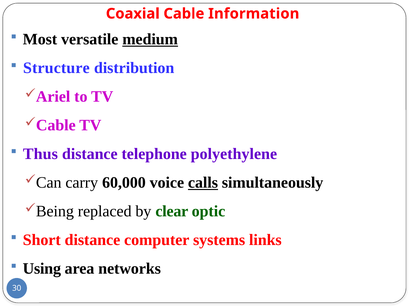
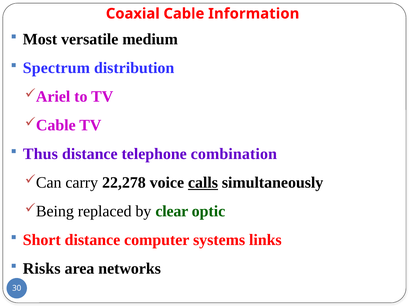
medium underline: present -> none
Structure: Structure -> Spectrum
polyethylene: polyethylene -> combination
60,000: 60,000 -> 22,278
Using: Using -> Risks
